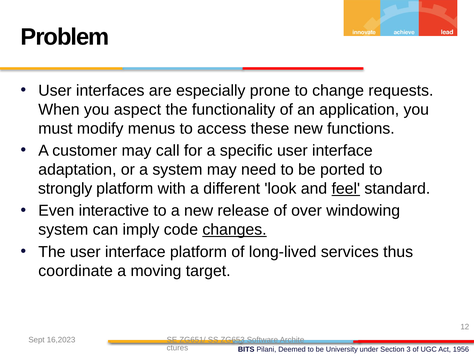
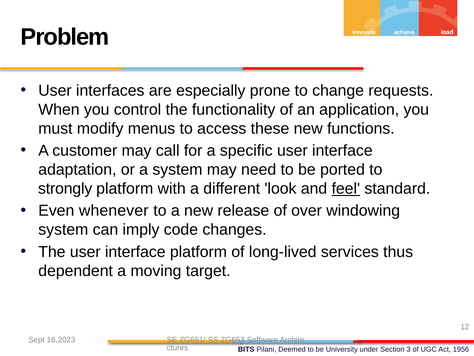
aspect: aspect -> control
interactive: interactive -> whenever
changes underline: present -> none
coordinate: coordinate -> dependent
